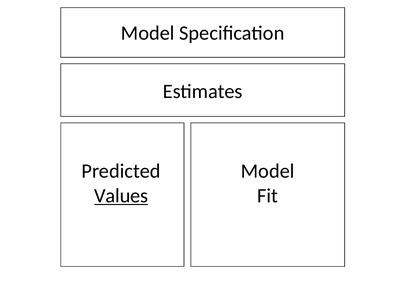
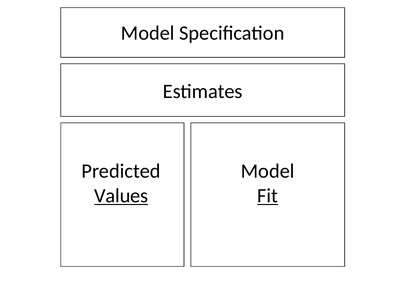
Fit underline: none -> present
